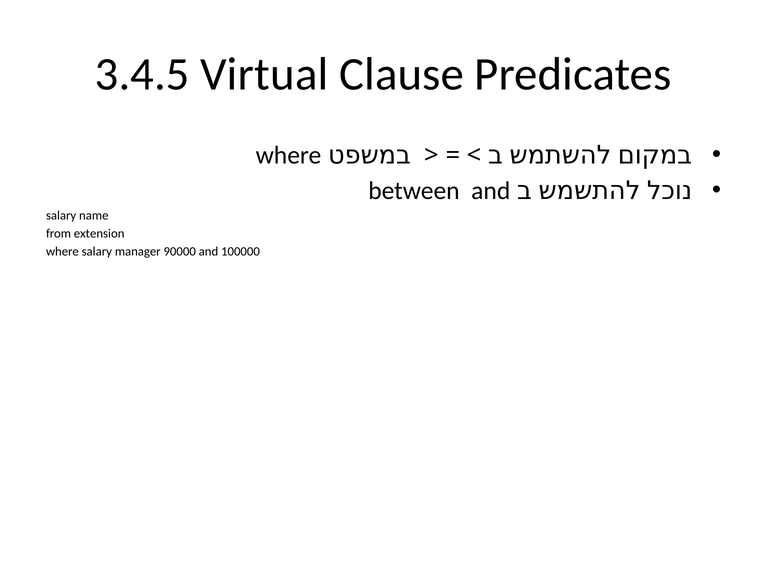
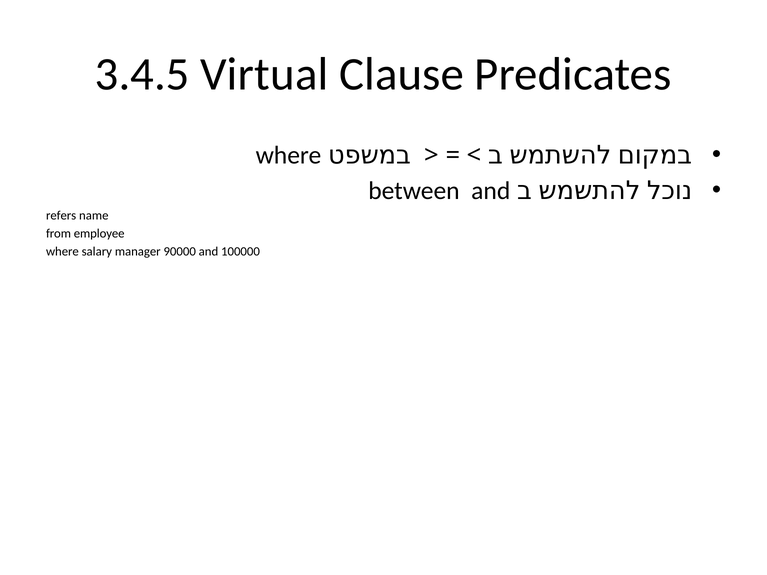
salary at (61, 216): salary -> refers
extension: extension -> employee
